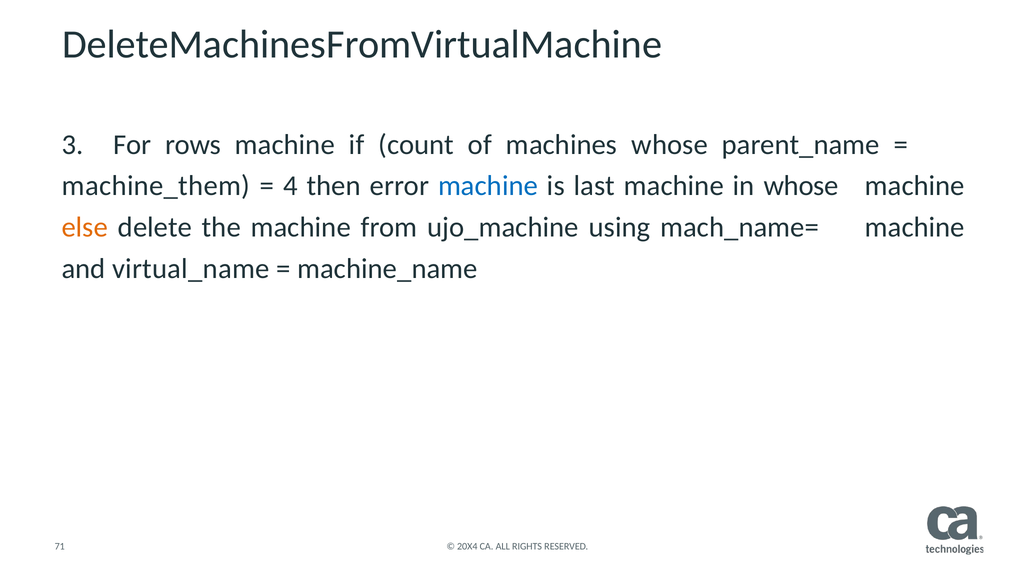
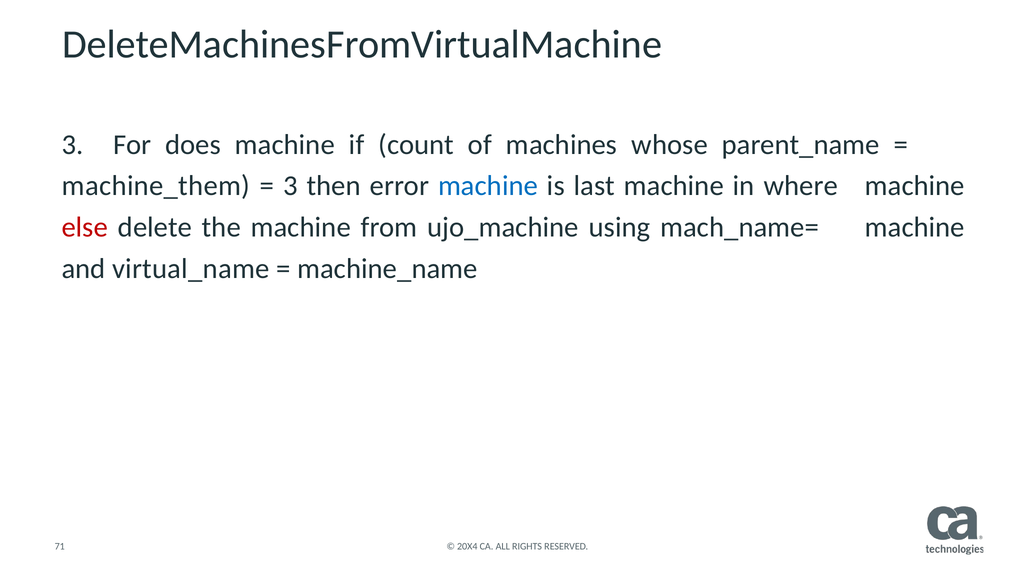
rows: rows -> does
4 at (290, 186): 4 -> 3
in whose: whose -> where
else colour: orange -> red
